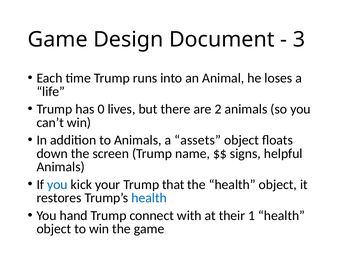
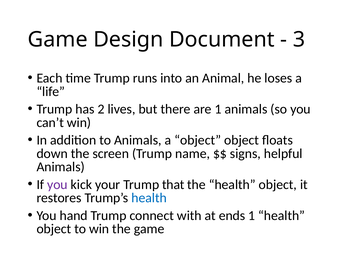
0: 0 -> 2
are 2: 2 -> 1
a assets: assets -> object
you at (57, 185) colour: blue -> purple
their: their -> ends
